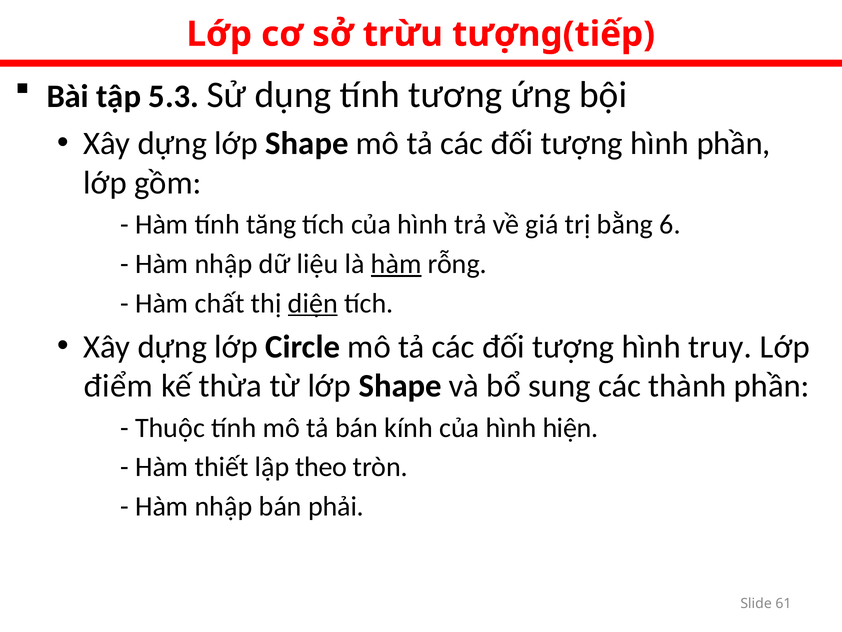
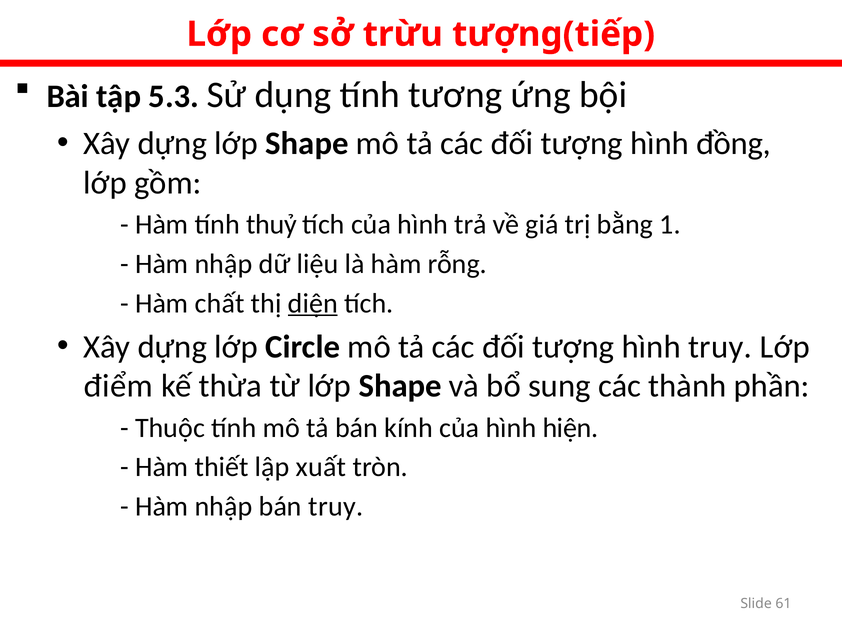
hình phần: phần -> đồng
tăng: tăng -> thuỷ
6: 6 -> 1
hàm at (396, 264) underline: present -> none
theo: theo -> xuất
bán phải: phải -> truy
